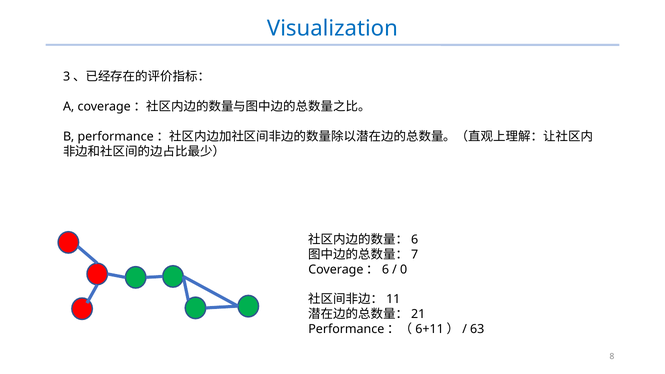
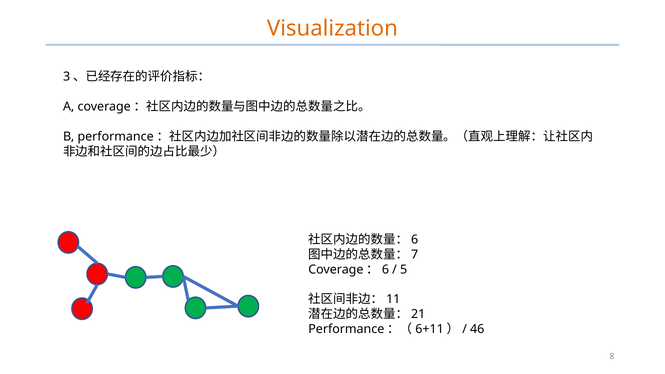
Visualization colour: blue -> orange
0: 0 -> 5
63: 63 -> 46
